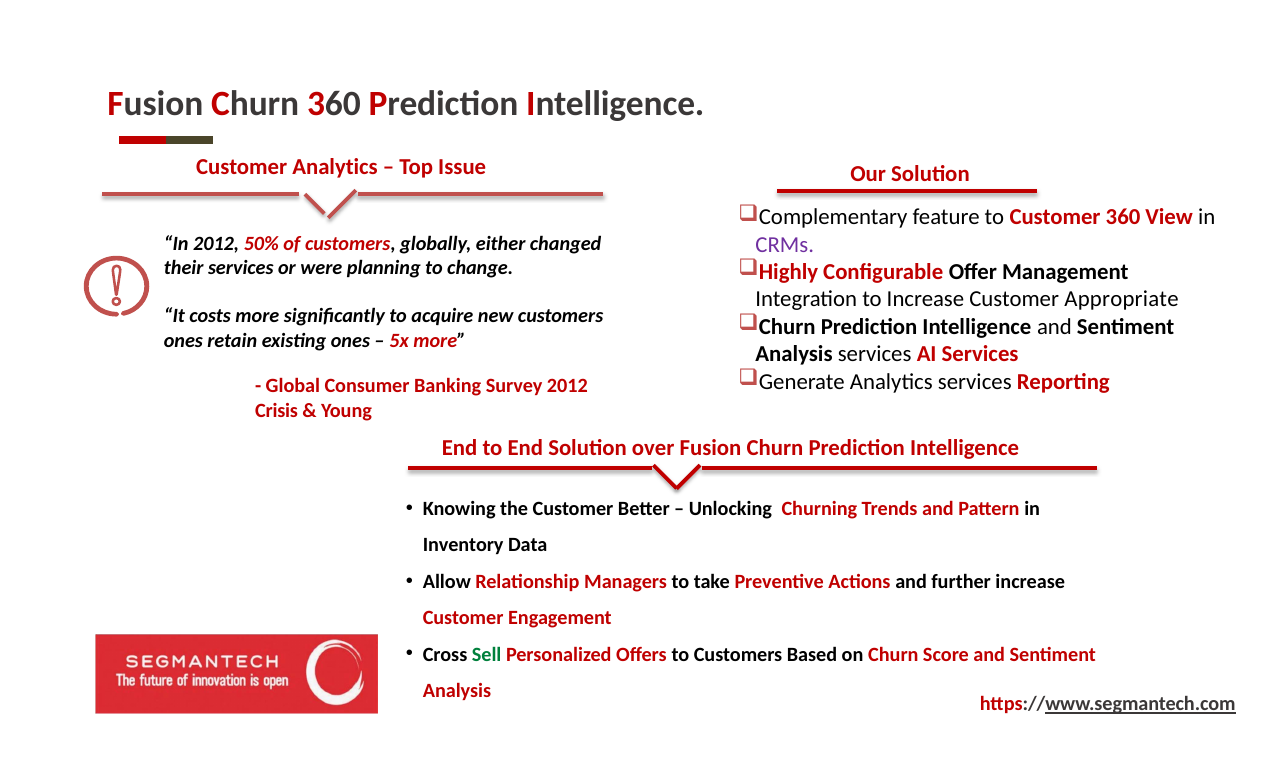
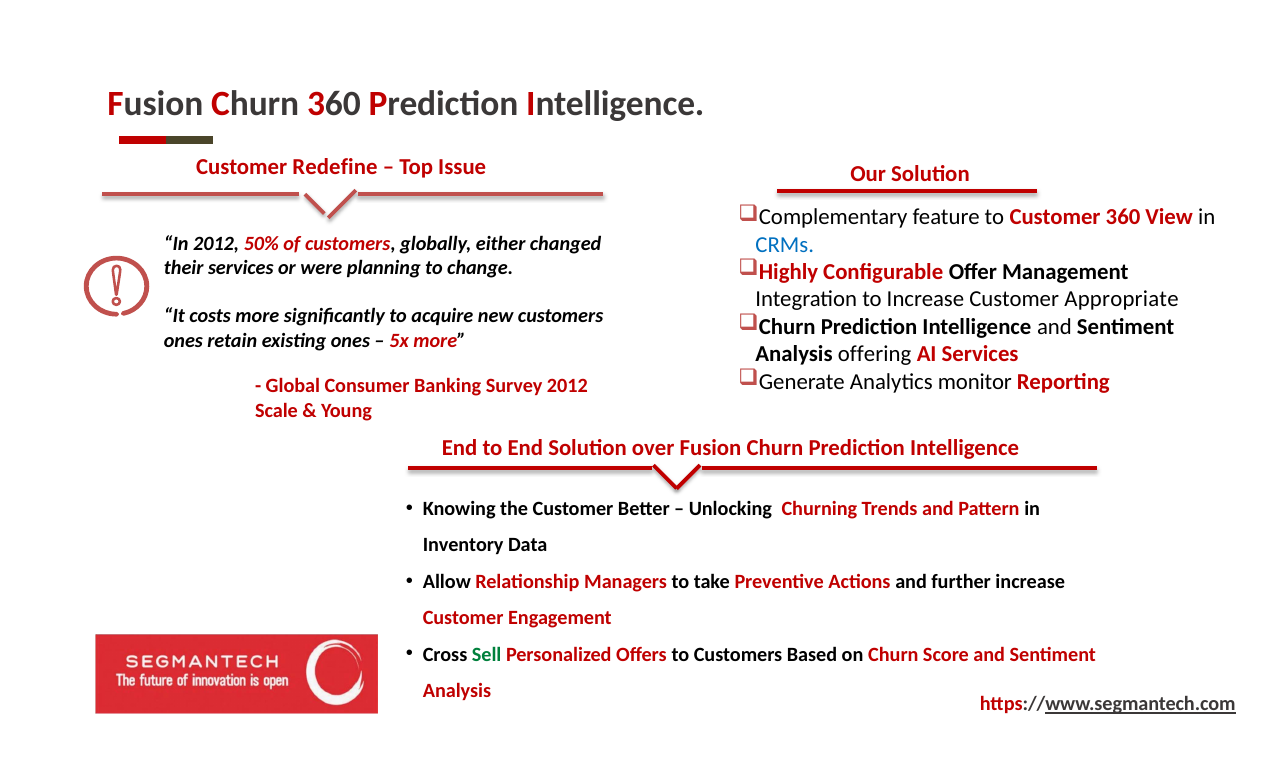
Customer Analytics: Analytics -> Redefine
CRMs colour: purple -> blue
Analysis services: services -> offering
Analytics services: services -> monitor
Crisis: Crisis -> Scale
